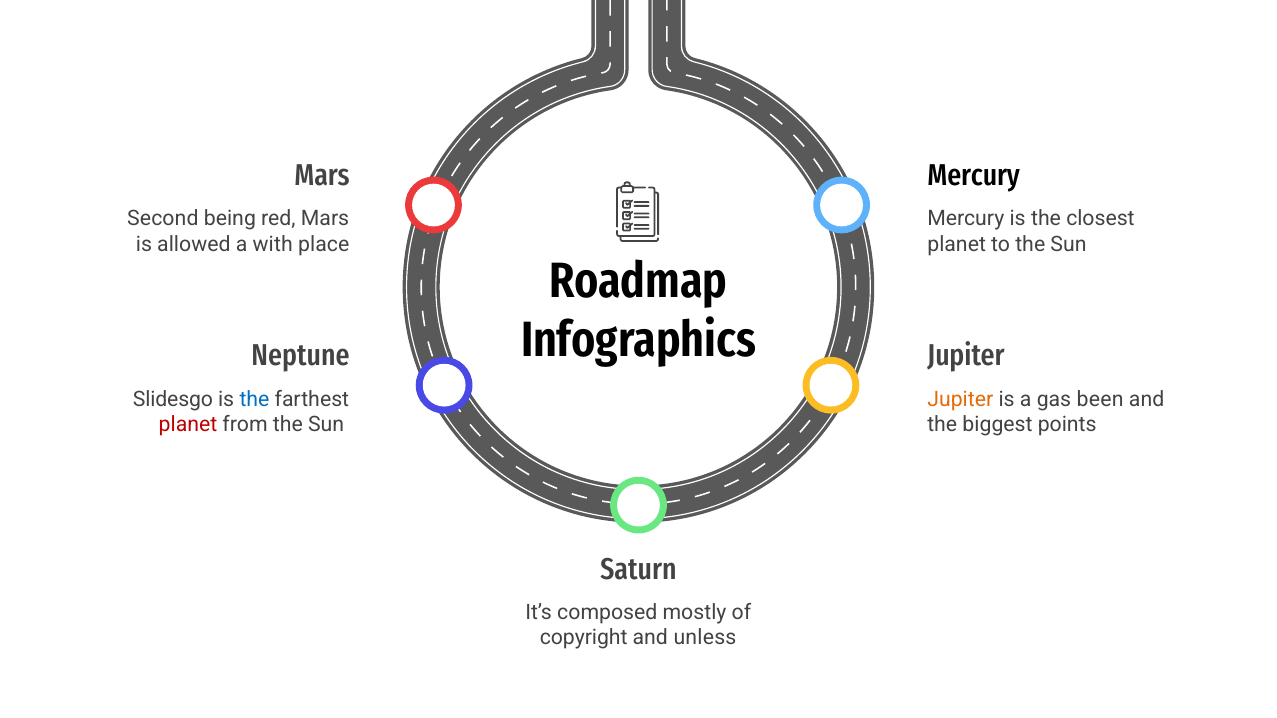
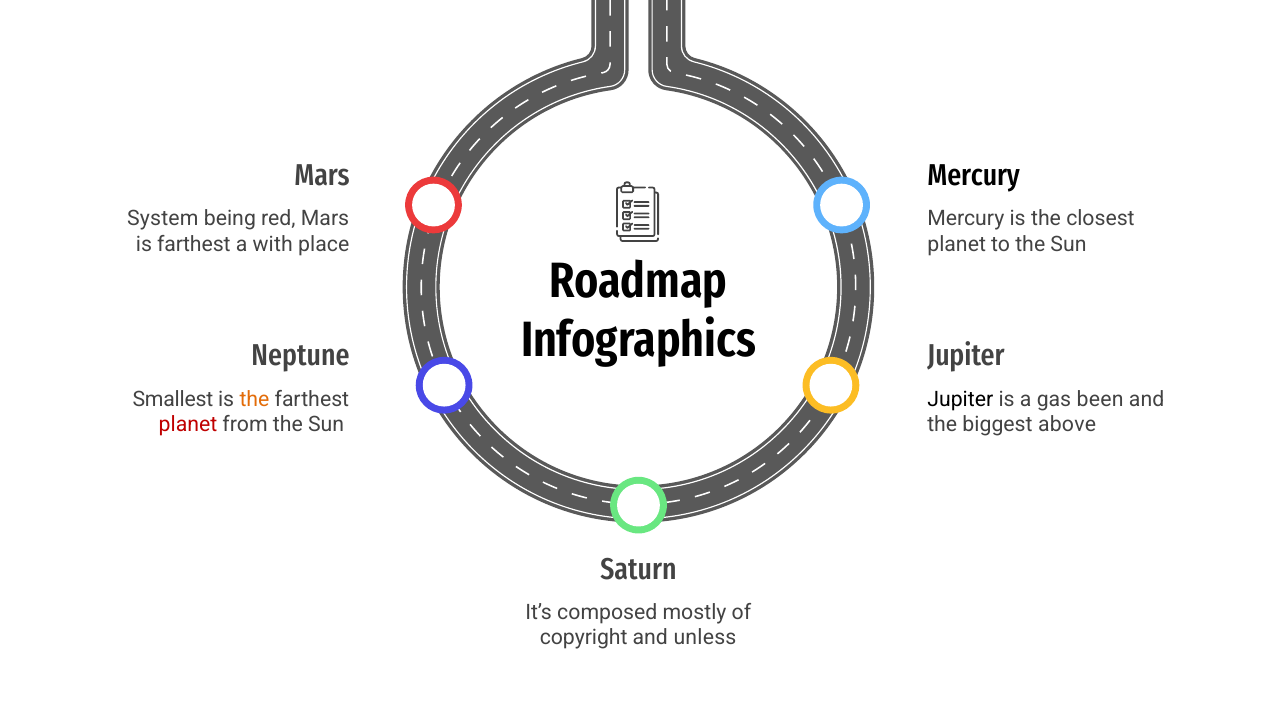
Second: Second -> System
is allowed: allowed -> farthest
Slidesgo: Slidesgo -> Smallest
the at (254, 399) colour: blue -> orange
Jupiter at (960, 399) colour: orange -> black
points: points -> above
